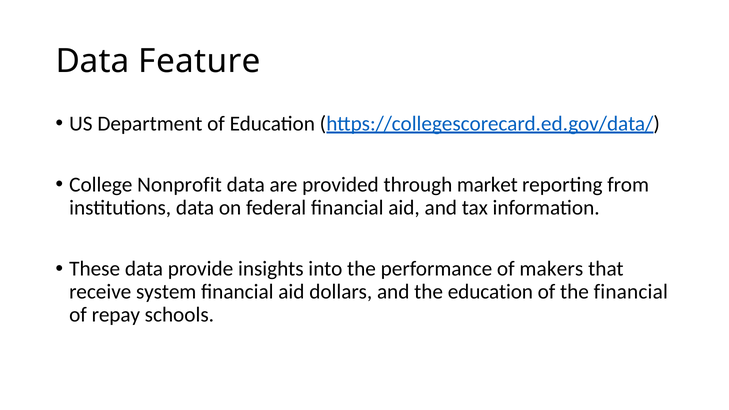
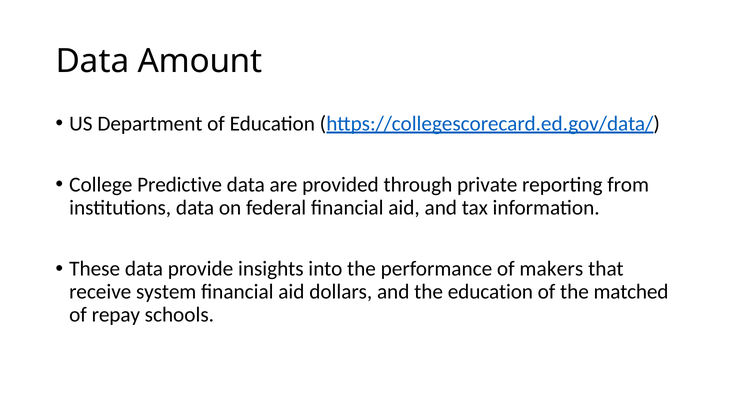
Feature: Feature -> Amount
Nonprofit: Nonprofit -> Predictive
market: market -> private
the financial: financial -> matched
